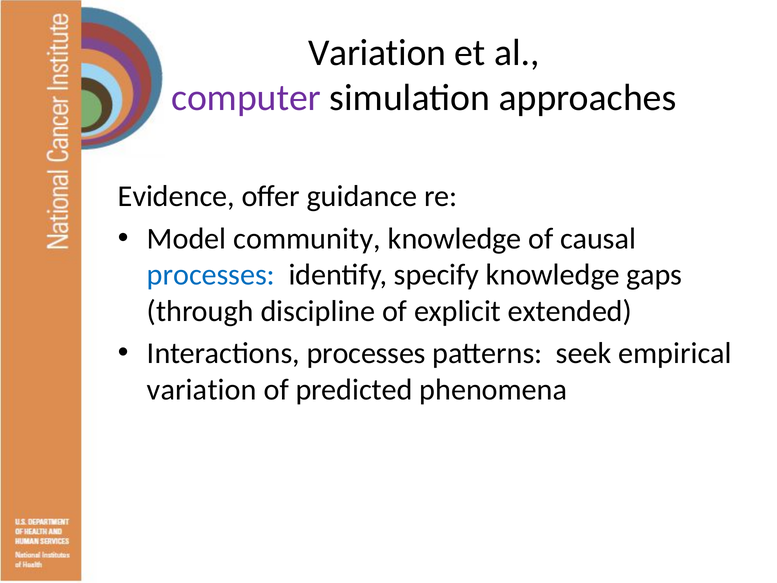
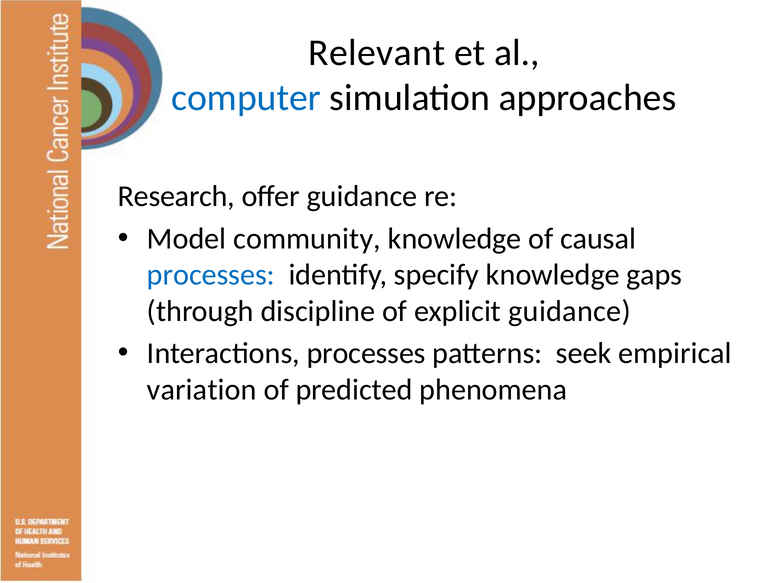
Variation at (377, 53): Variation -> Relevant
computer colour: purple -> blue
Evidence: Evidence -> Research
explicit extended: extended -> guidance
